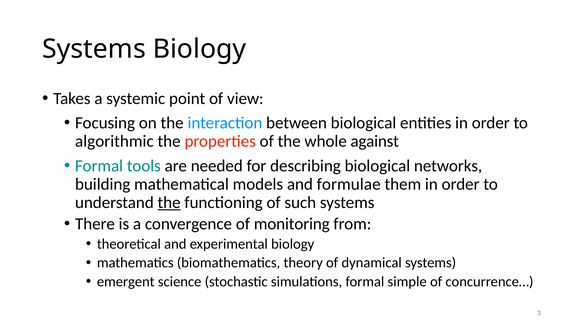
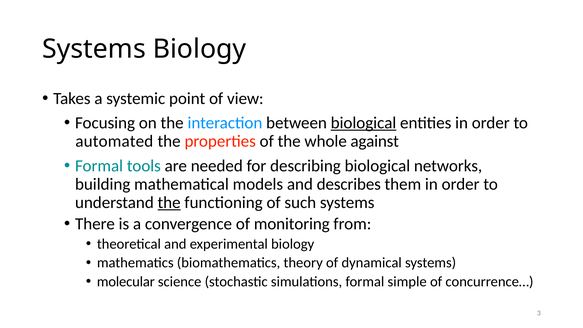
biological at (363, 123) underline: none -> present
algorithmic: algorithmic -> automated
formulae: formulae -> describes
emergent: emergent -> molecular
